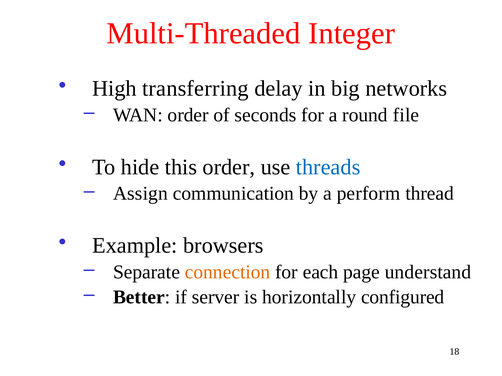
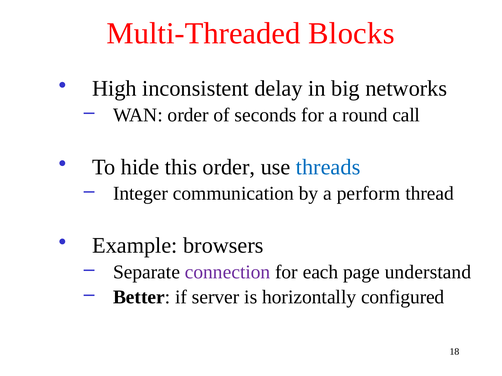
Integer: Integer -> Blocks
transferring: transferring -> inconsistent
file: file -> call
Assign: Assign -> Integer
connection colour: orange -> purple
